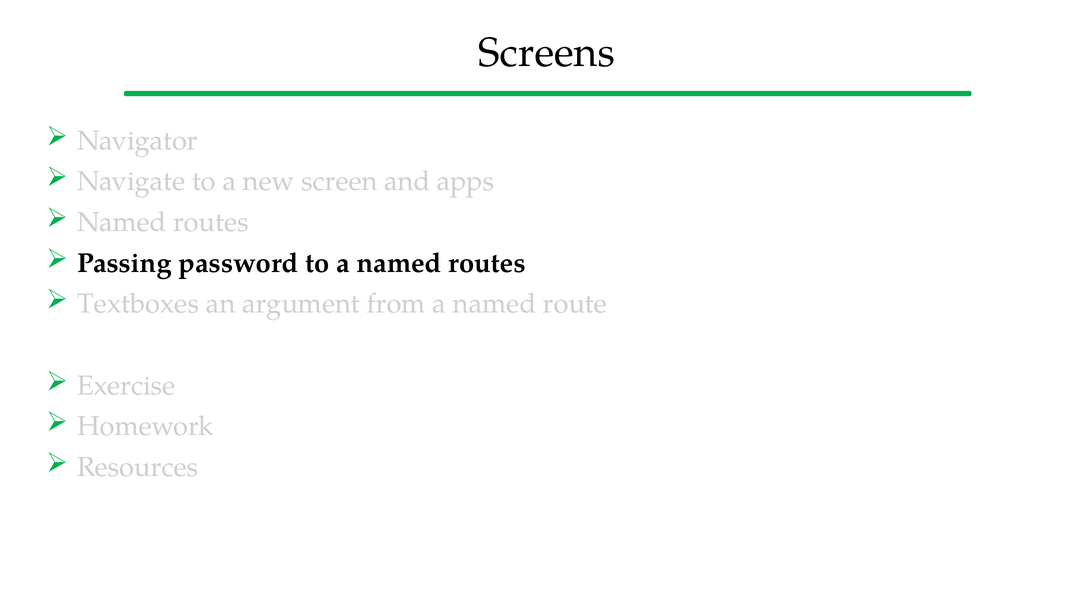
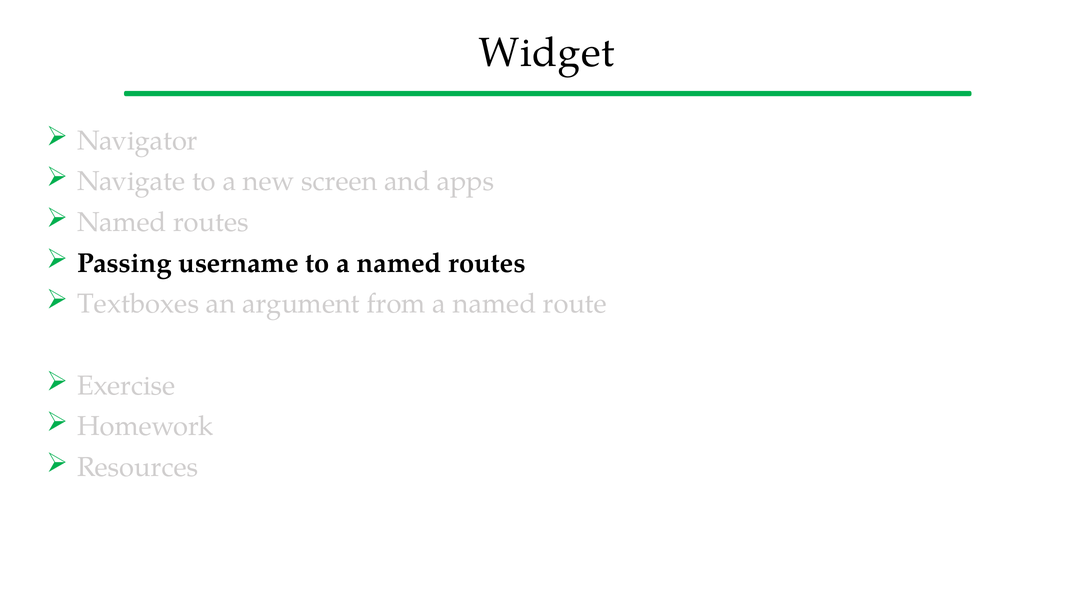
Screens: Screens -> Widget
password: password -> username
